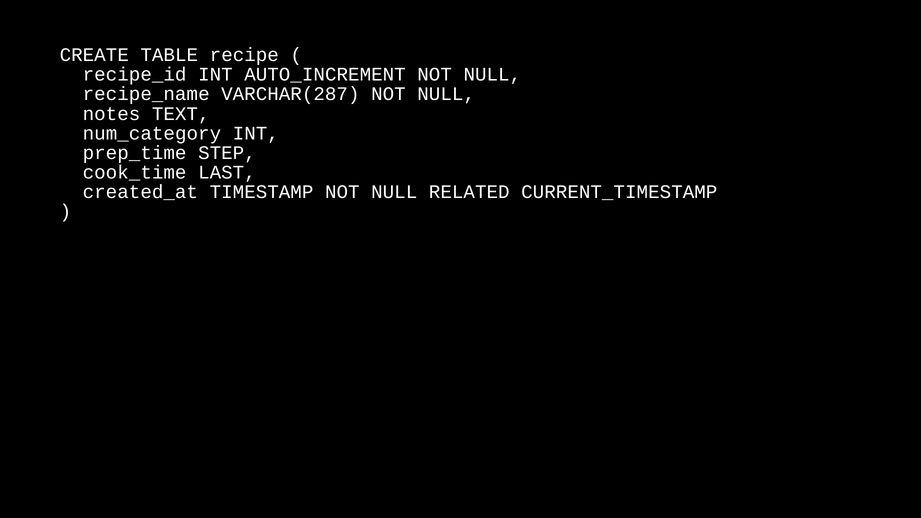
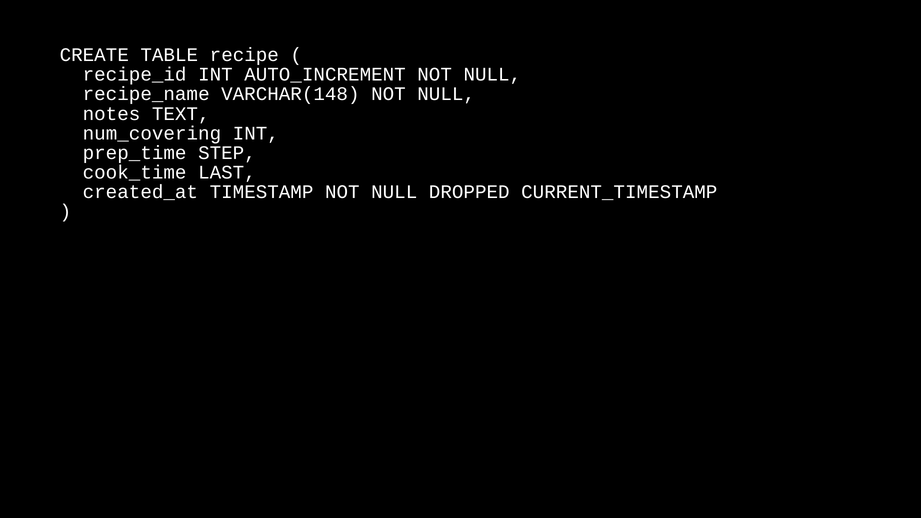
VARCHAR(287: VARCHAR(287 -> VARCHAR(148
num_category: num_category -> num_covering
RELATED: RELATED -> DROPPED
